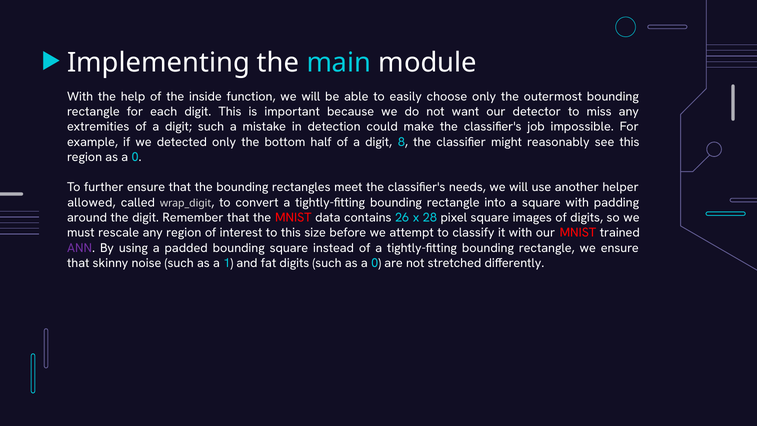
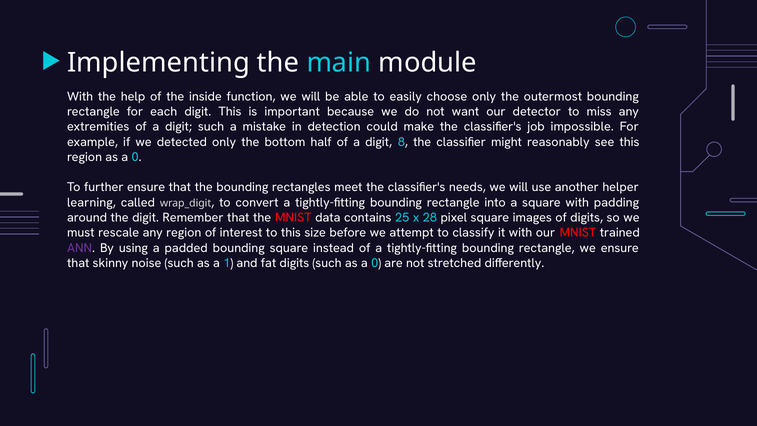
allowed: allowed -> learning
26: 26 -> 25
